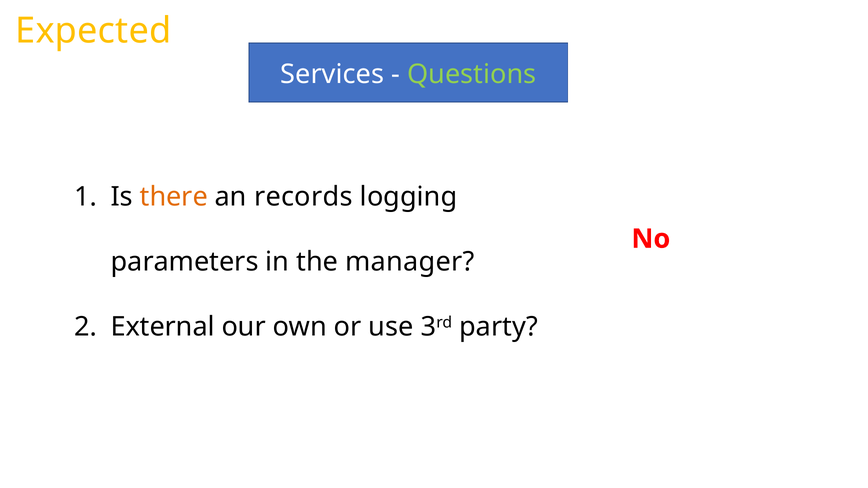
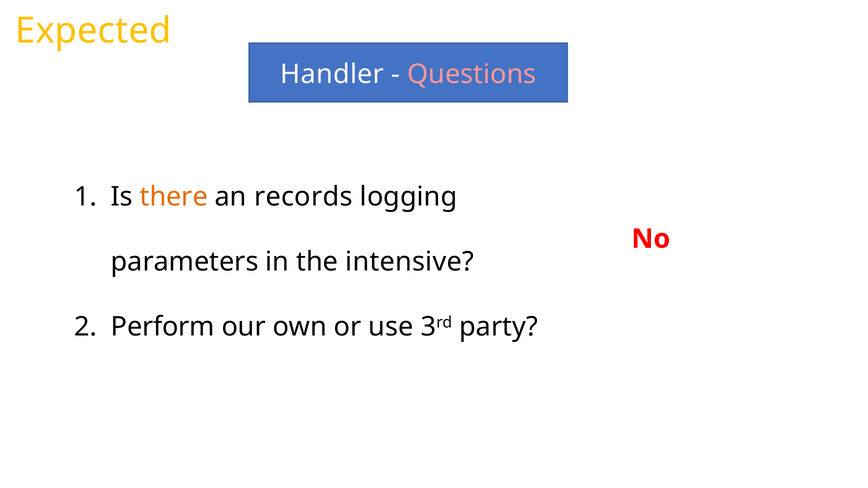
Services: Services -> Handler
Questions colour: light green -> pink
manager: manager -> intensive
External: External -> Perform
